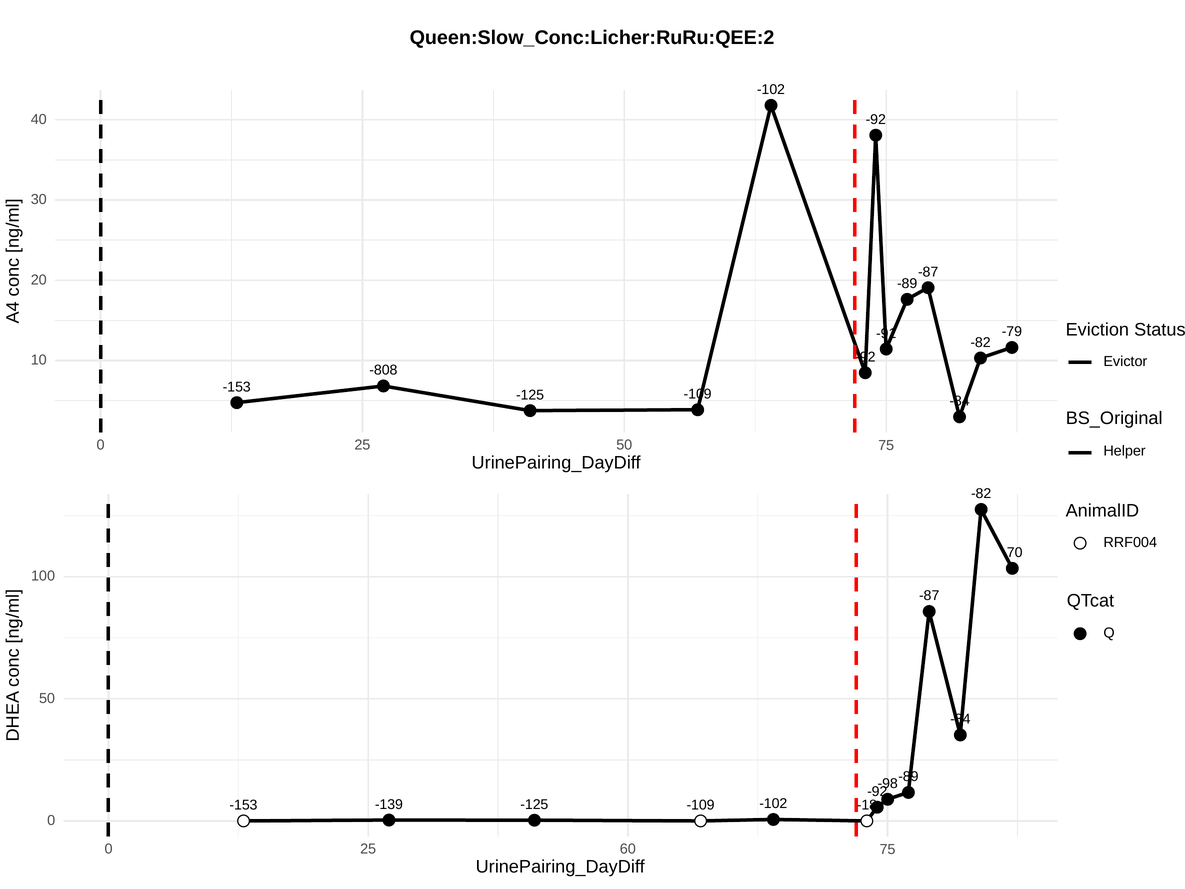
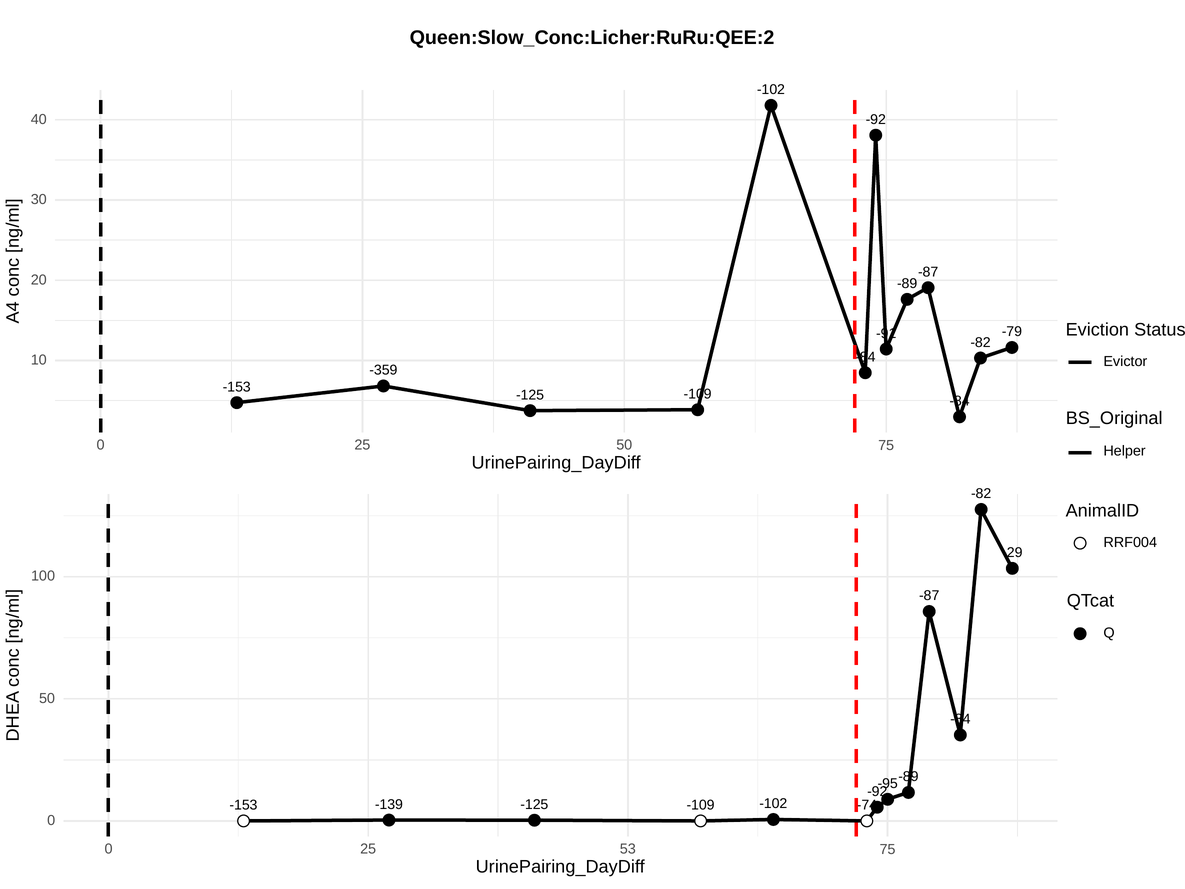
-92 at (865, 357): -92 -> -84
-808: -808 -> -359
-70: -70 -> -29
-98: -98 -> -95
-18: -18 -> -74
60: 60 -> 53
